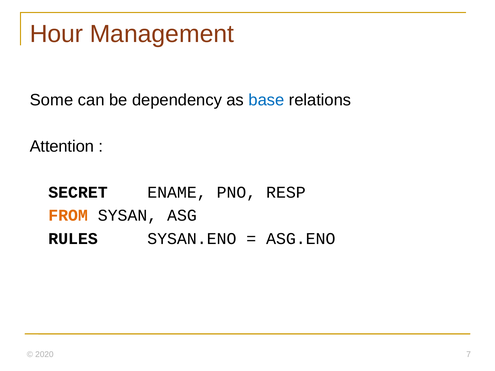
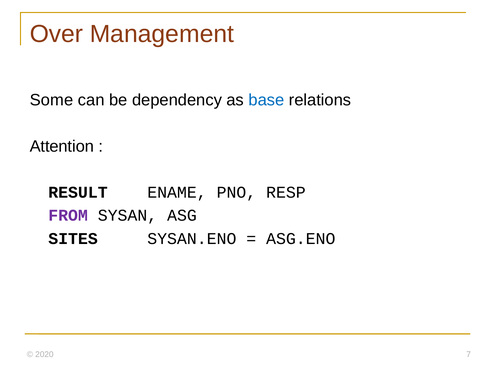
Hour: Hour -> Over
SECRET: SECRET -> RESULT
FROM colour: orange -> purple
RULES: RULES -> SITES
